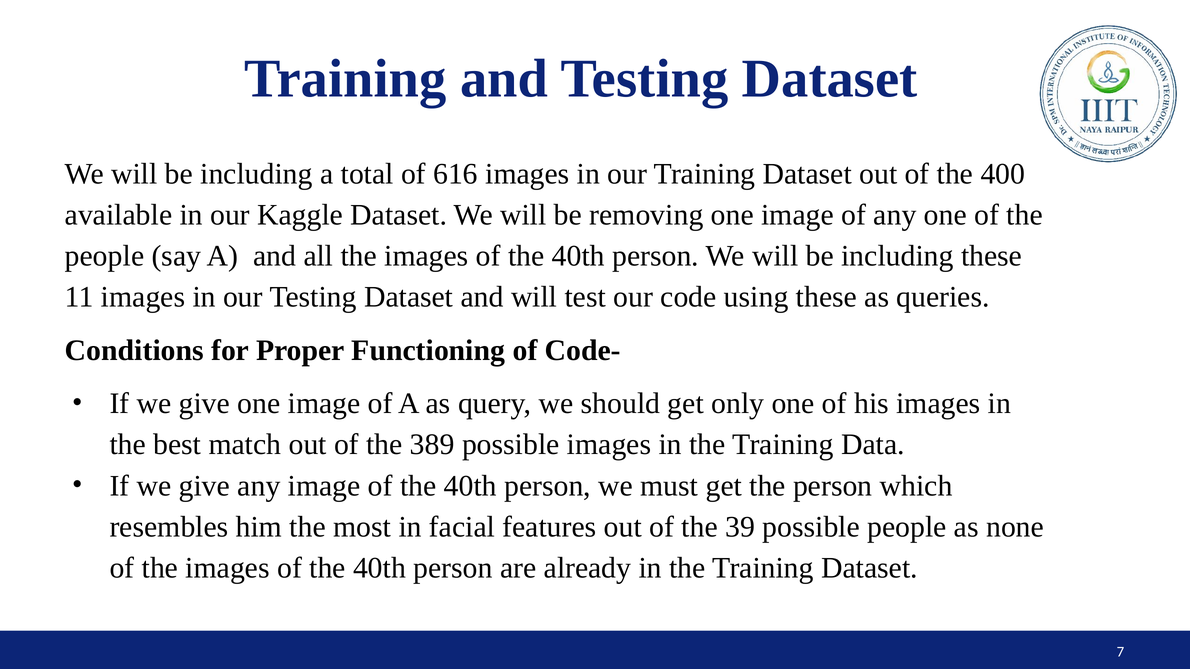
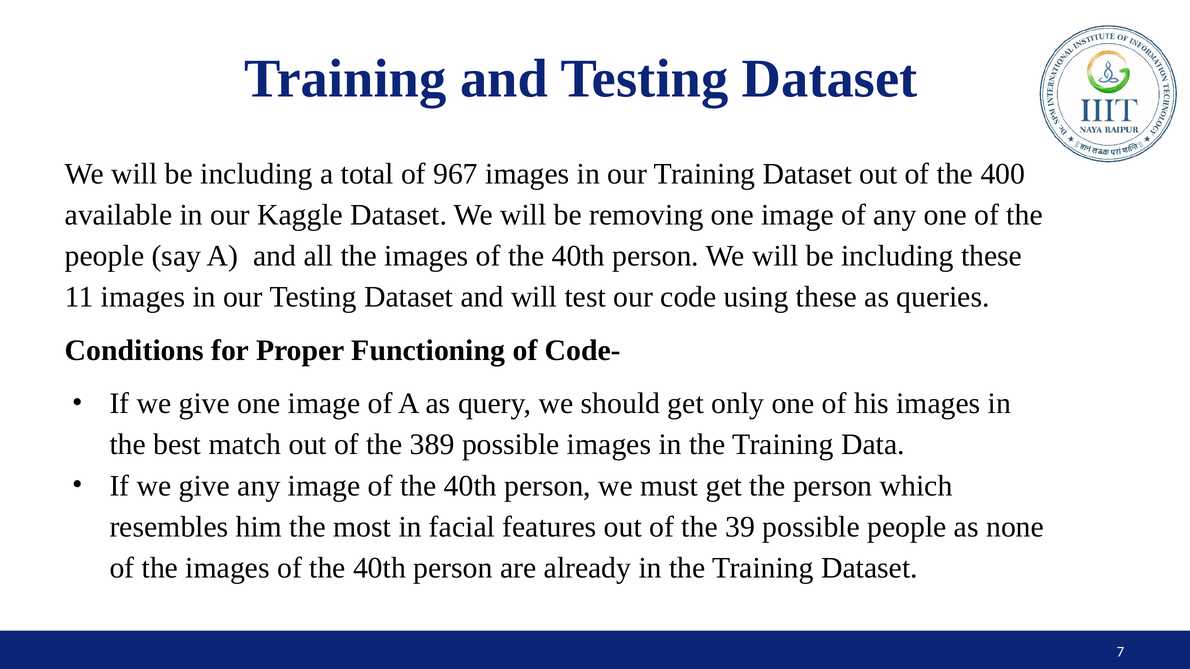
616: 616 -> 967
